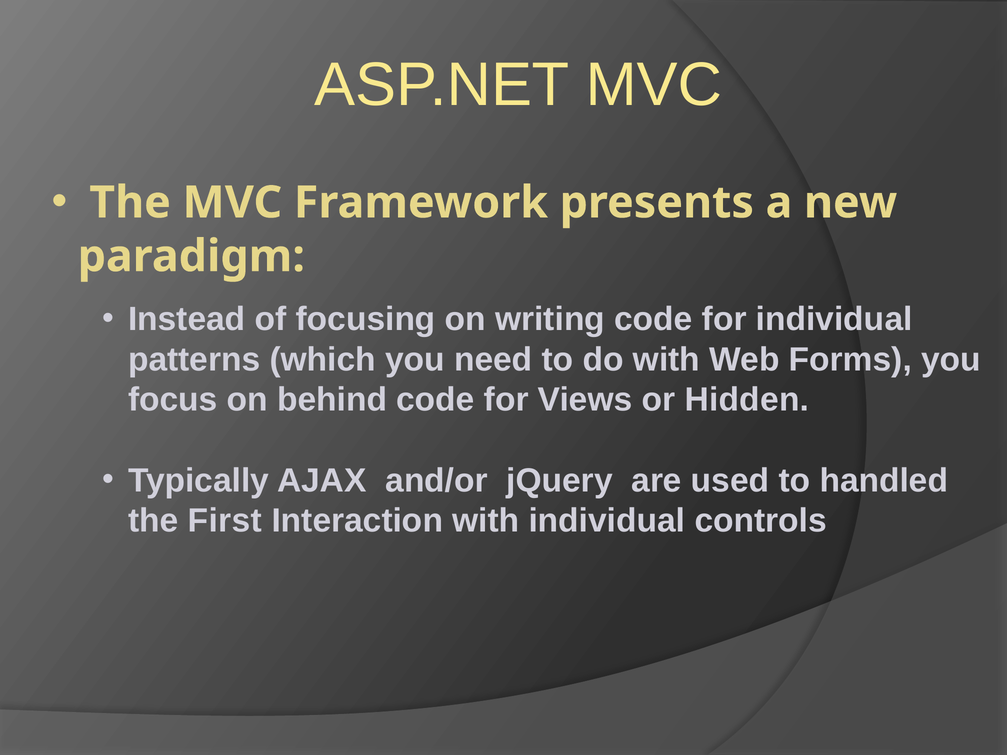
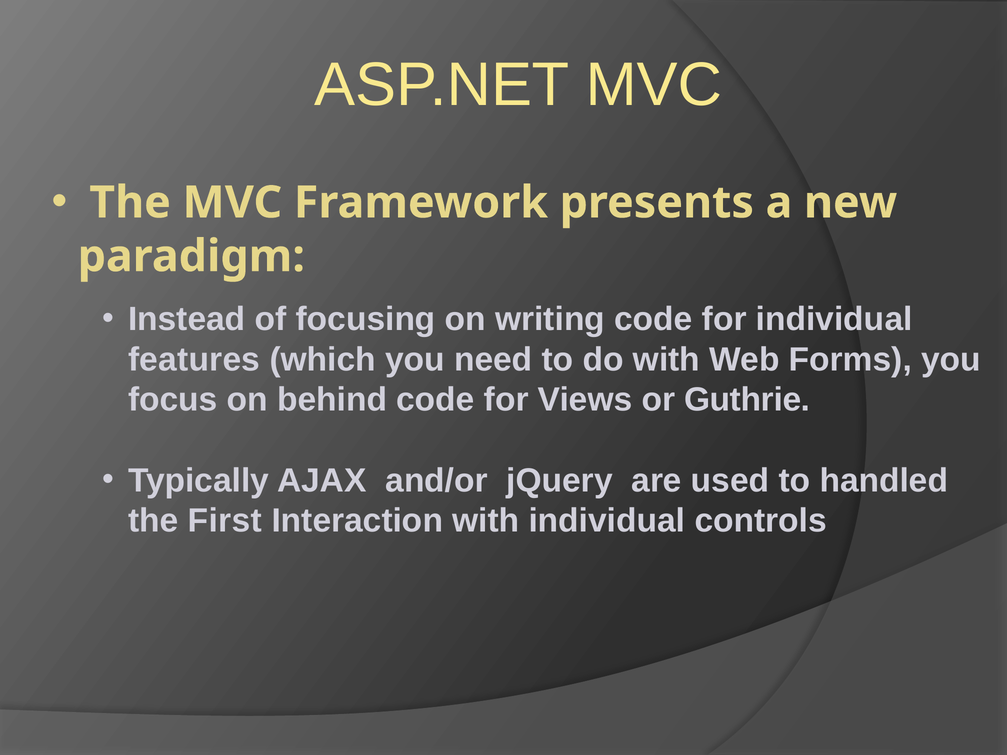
patterns: patterns -> features
Hidden: Hidden -> Guthrie
